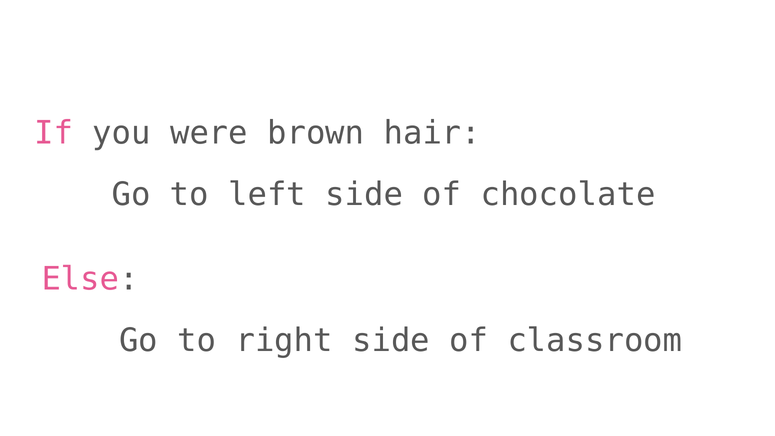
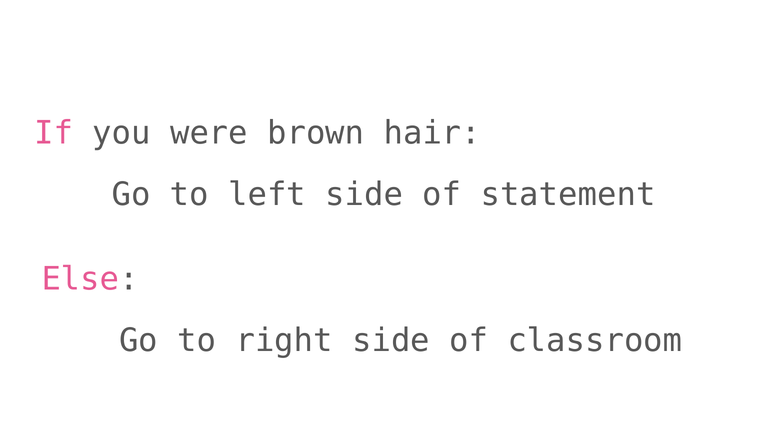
chocolate: chocolate -> statement
